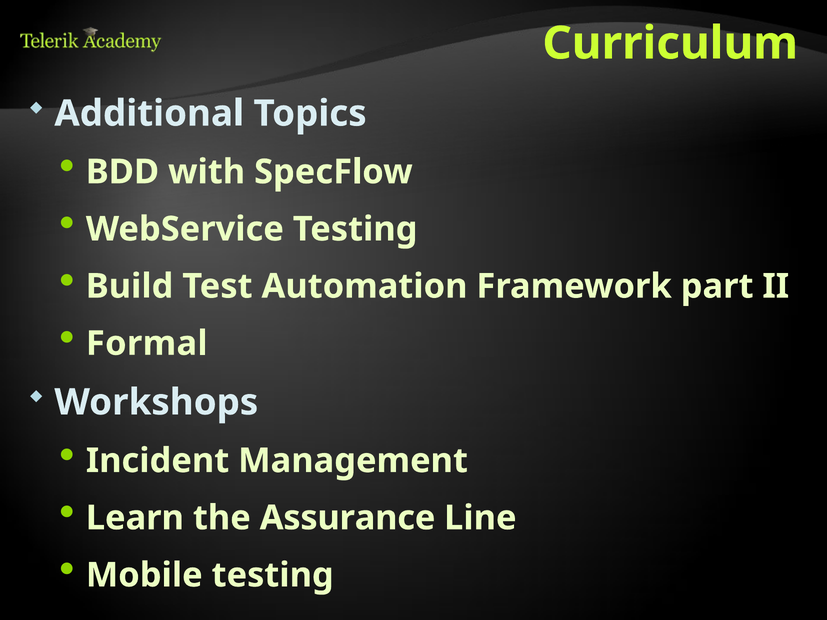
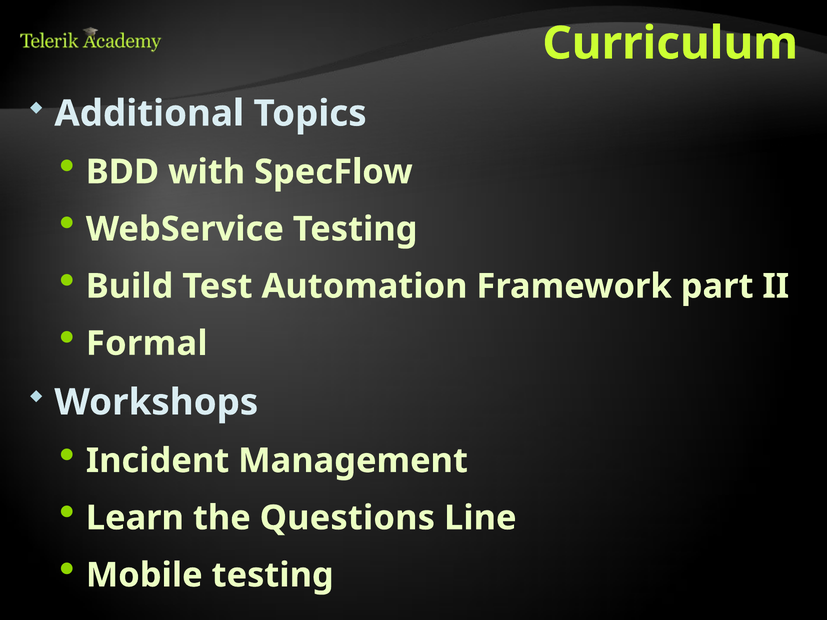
Assurance: Assurance -> Questions
